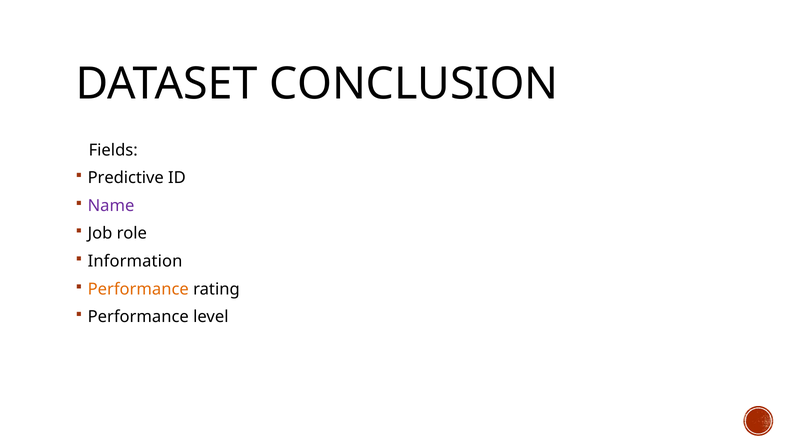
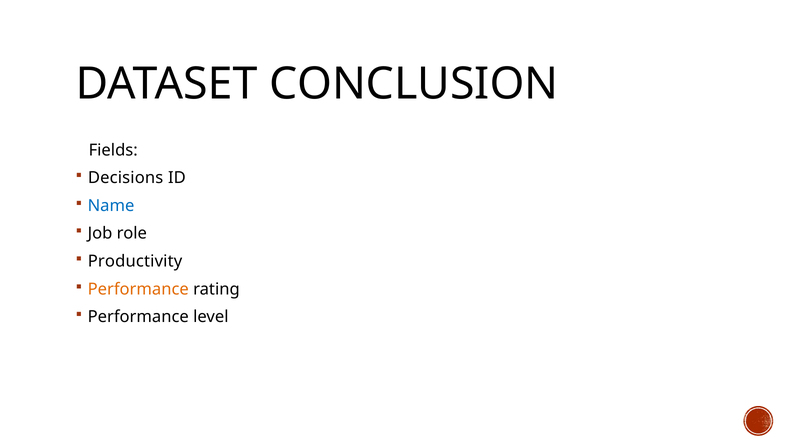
Predictive: Predictive -> Decisions
Name colour: purple -> blue
Information: Information -> Productivity
